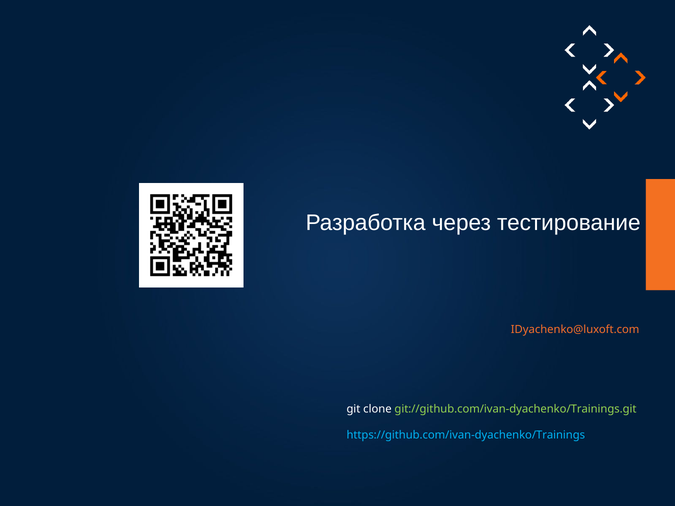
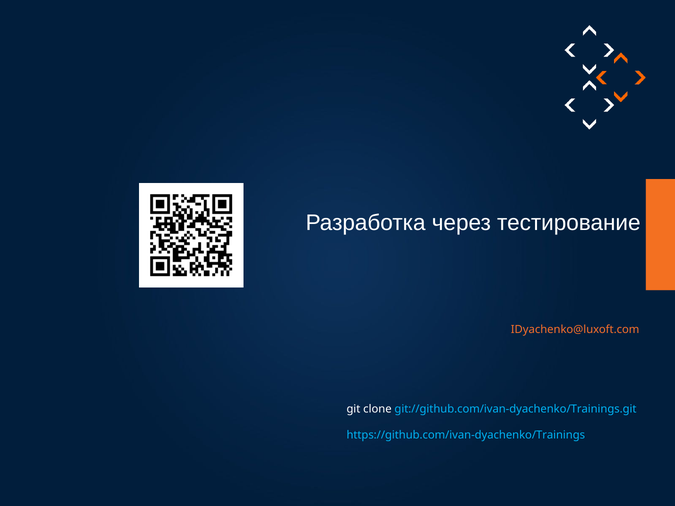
git://github.com/ivan-dyachenko/Trainings.git colour: light green -> light blue
